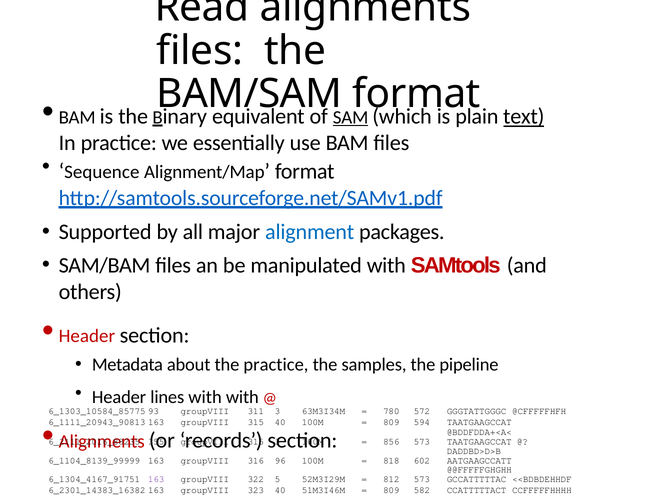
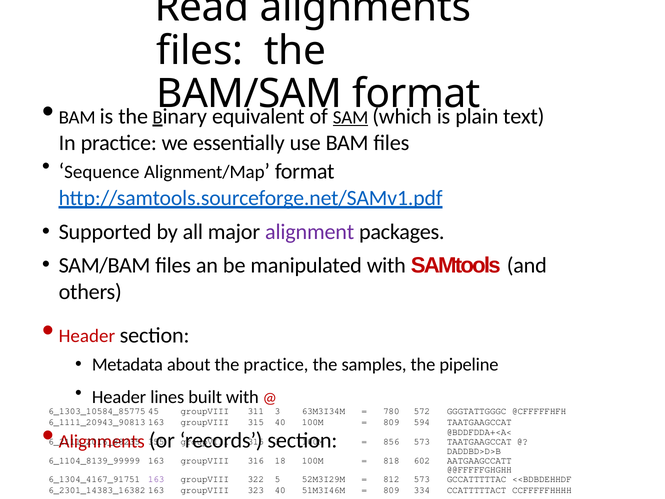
text underline: present -> none
alignment colour: blue -> purple
lines with: with -> built
93: 93 -> 45
96: 96 -> 18
582: 582 -> 334
